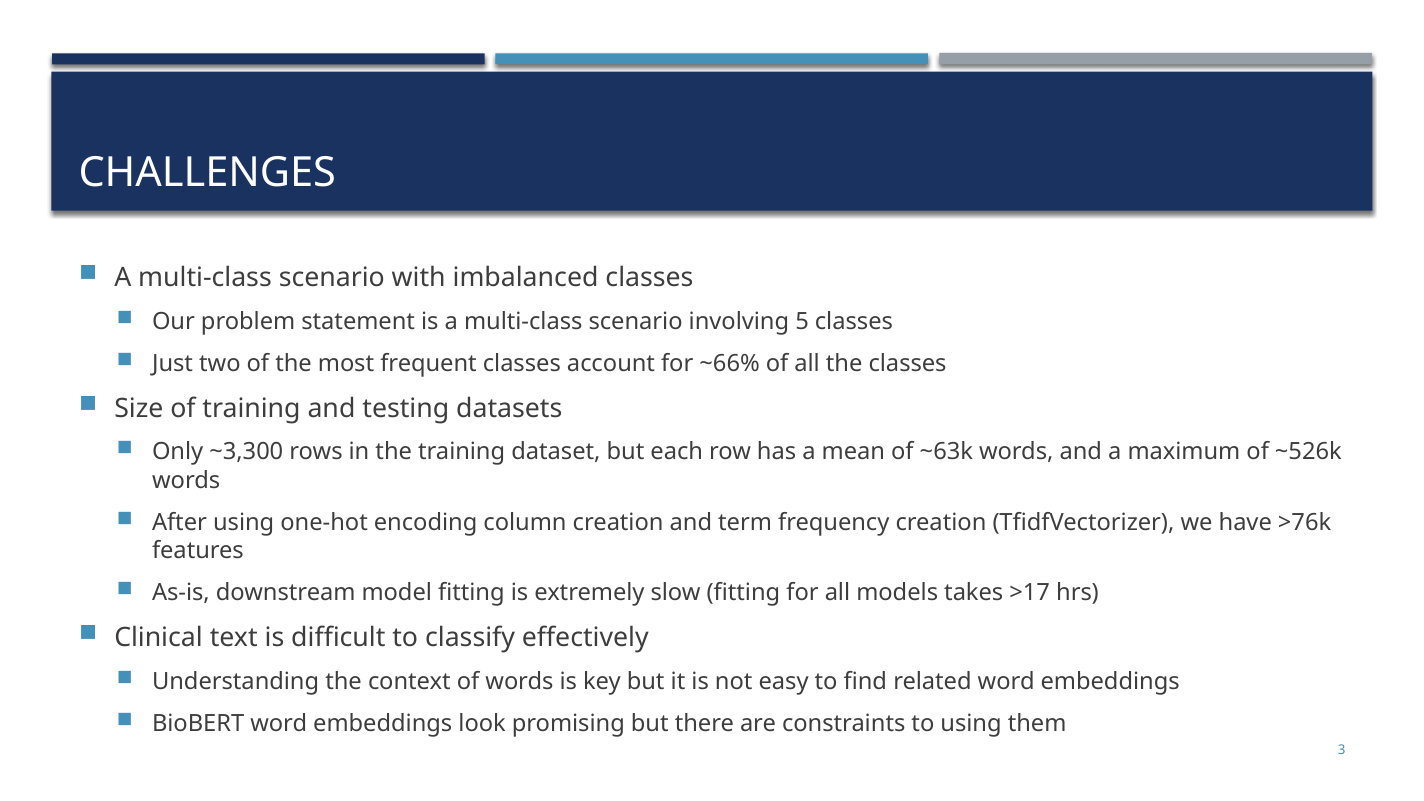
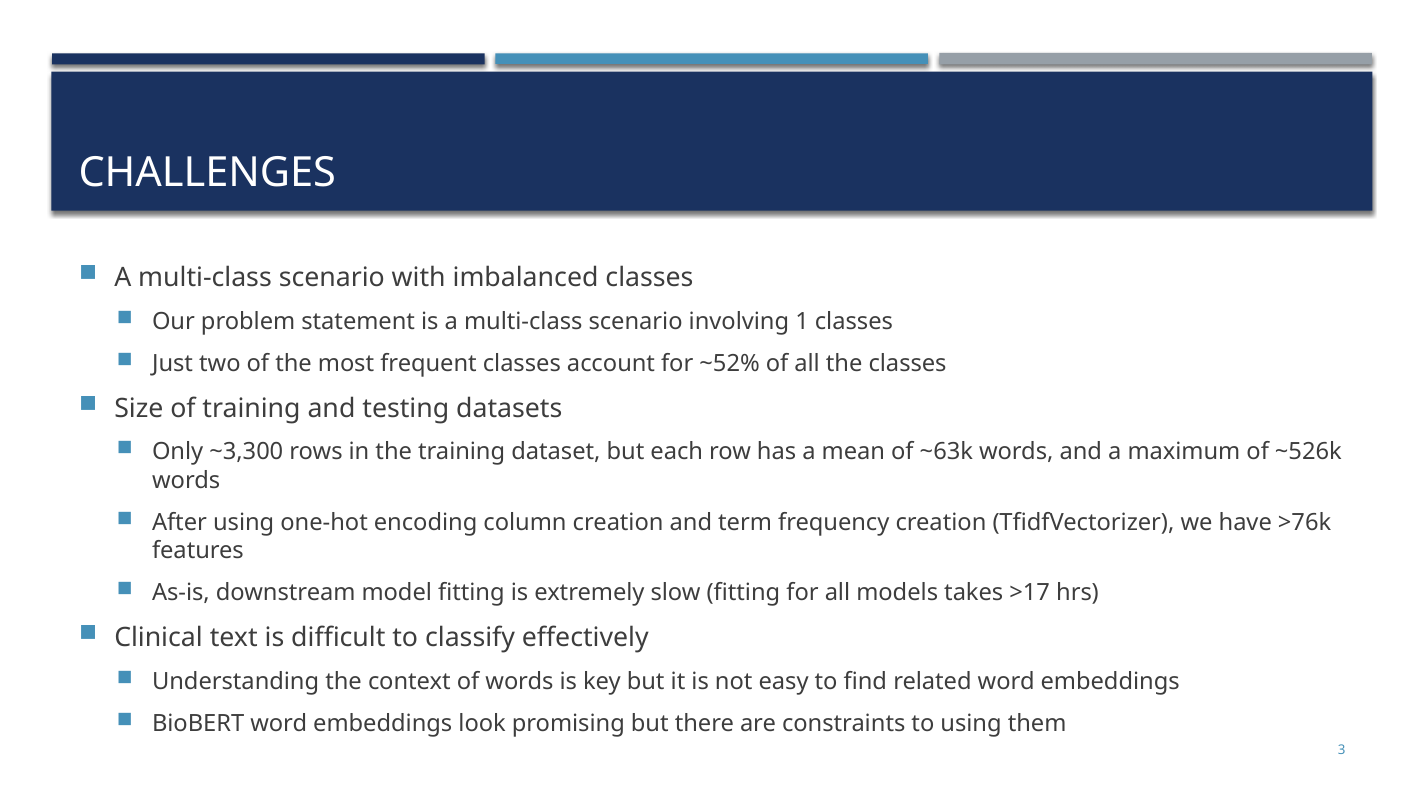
5: 5 -> 1
~66%: ~66% -> ~52%
